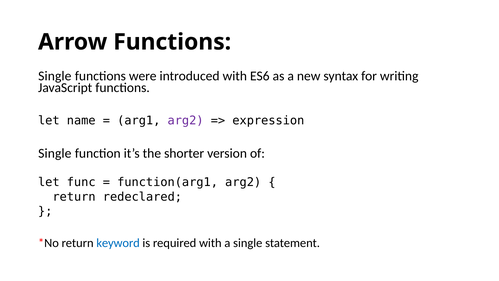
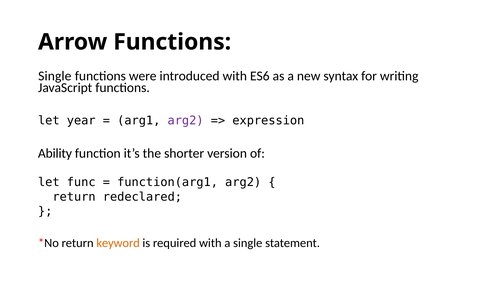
name: name -> year
Single at (55, 153): Single -> Ability
keyword colour: blue -> orange
